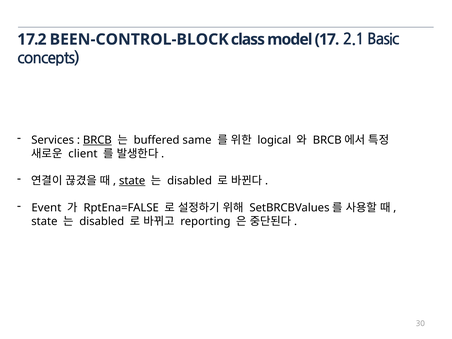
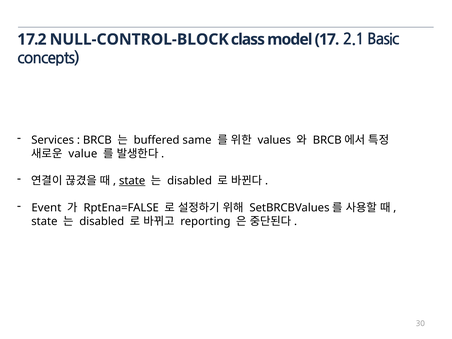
BEEN-CONTROL-BLOCK: BEEN-CONTROL-BLOCK -> NULL-CONTROL-BLOCK
BRCB underline: present -> none
logical: logical -> values
client: client -> value
